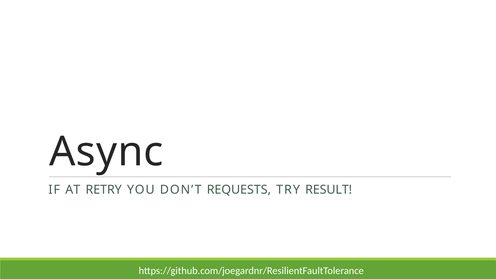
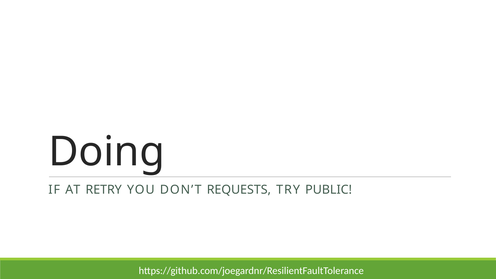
Async: Async -> Doing
RESULT: RESULT -> PUBLIC
